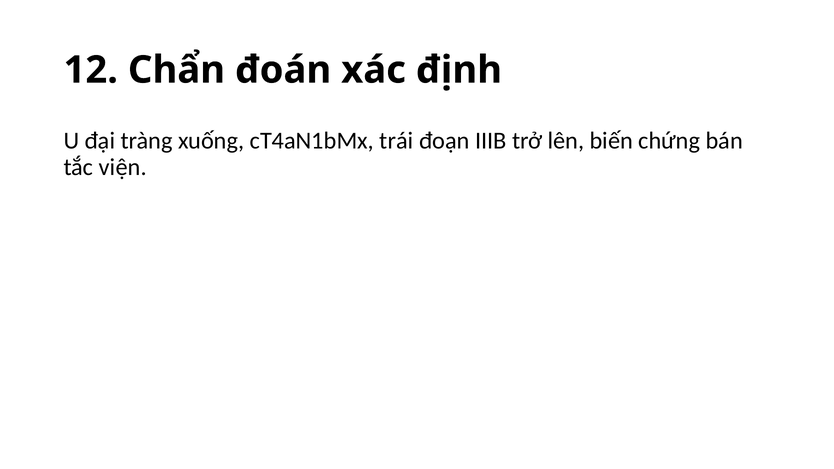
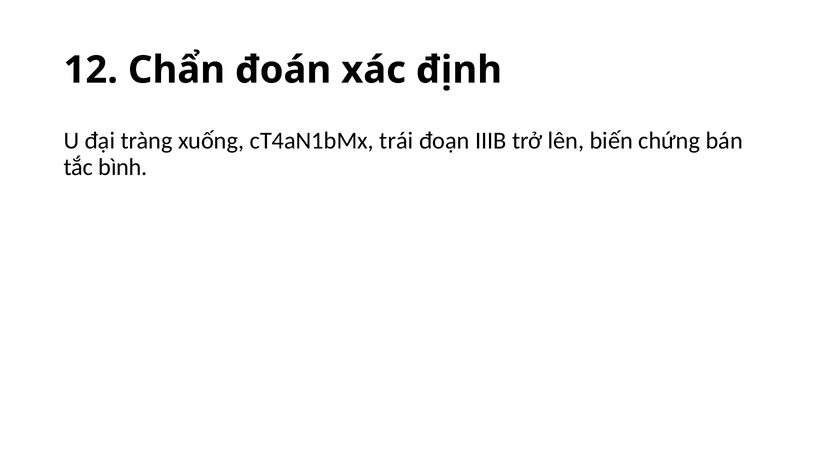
viện: viện -> bình
